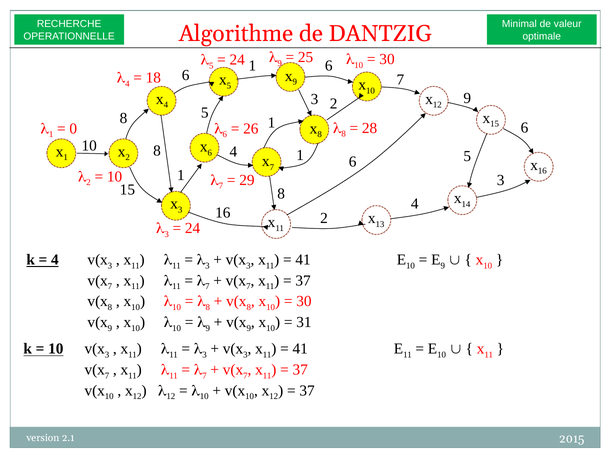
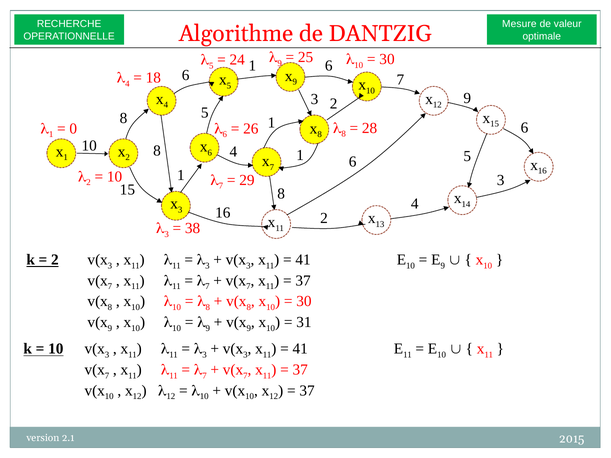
Minimal: Minimal -> Mesure
24 at (193, 229): 24 -> 38
4 at (55, 260): 4 -> 2
